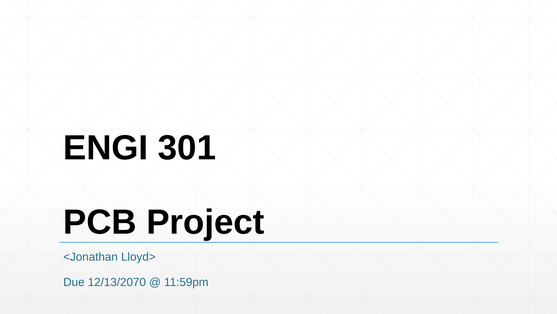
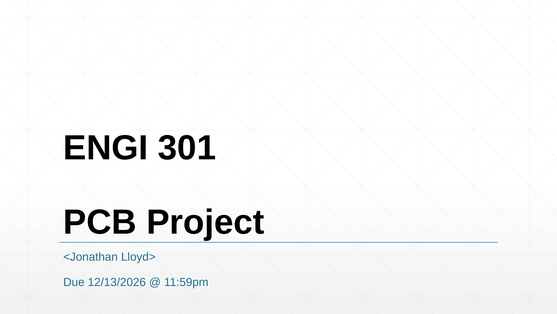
12/13/2070: 12/13/2070 -> 12/13/2026
